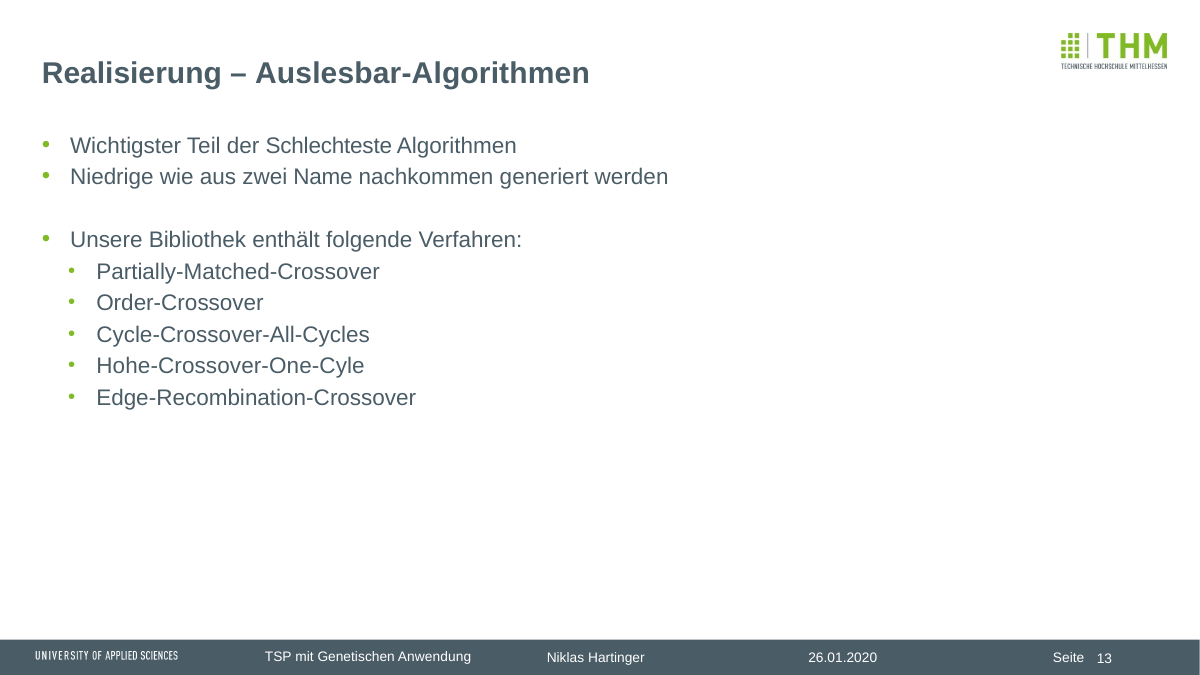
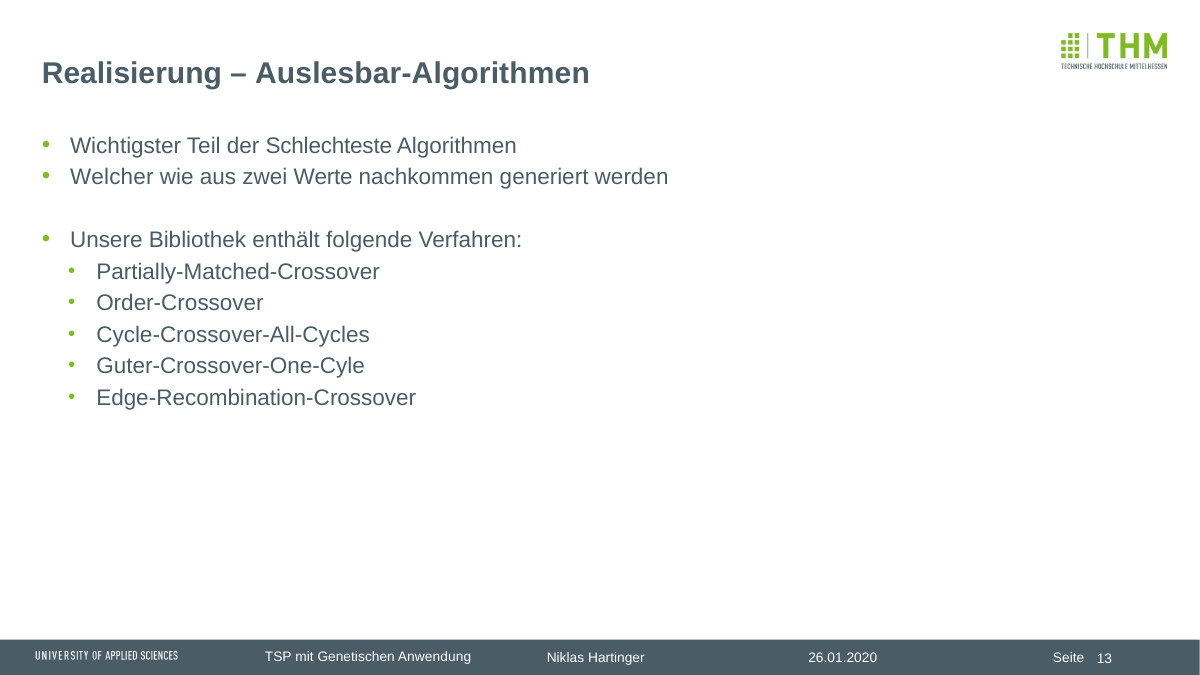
Niedrige: Niedrige -> Welcher
Name: Name -> Werte
Hohe-Crossover-One-Cyle: Hohe-Crossover-One-Cyle -> Guter-Crossover-One-Cyle
